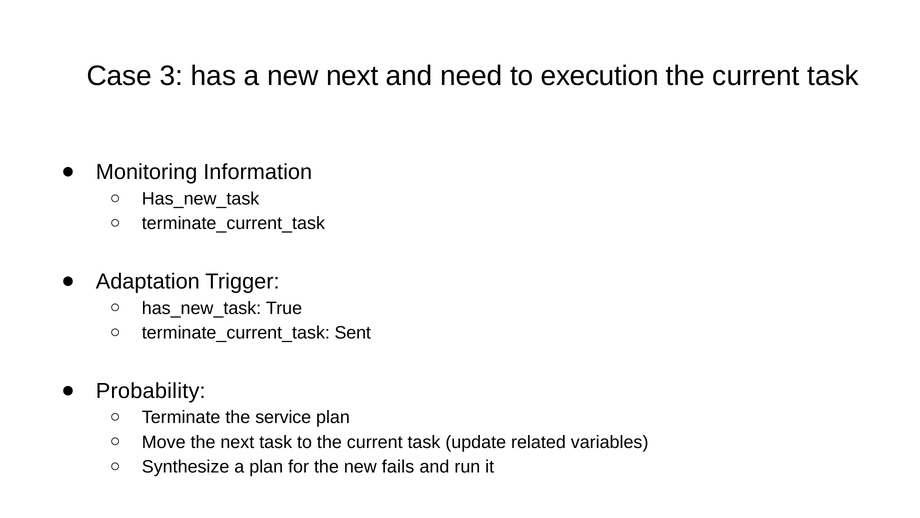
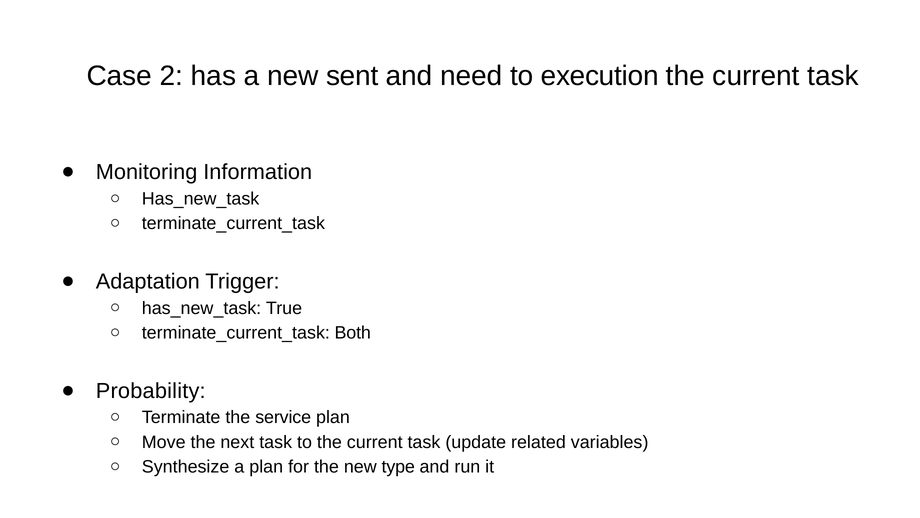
3: 3 -> 2
new next: next -> sent
Sent: Sent -> Both
fails: fails -> type
